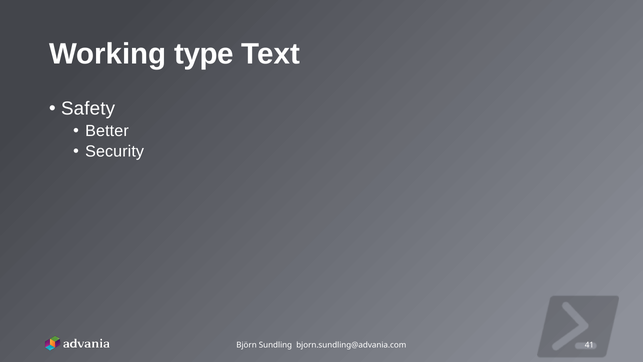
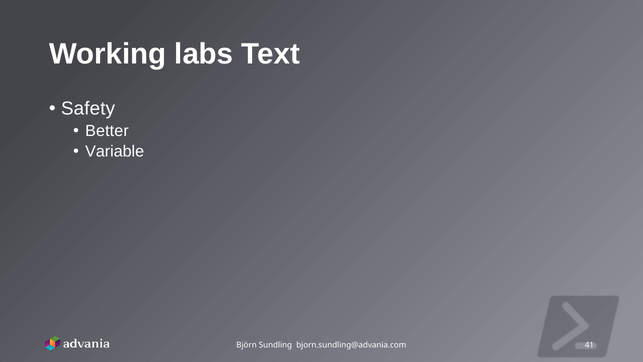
type: type -> labs
Security: Security -> Variable
